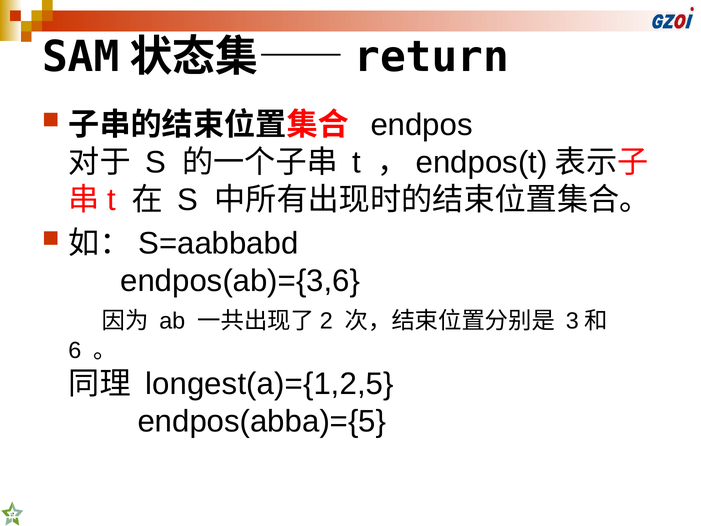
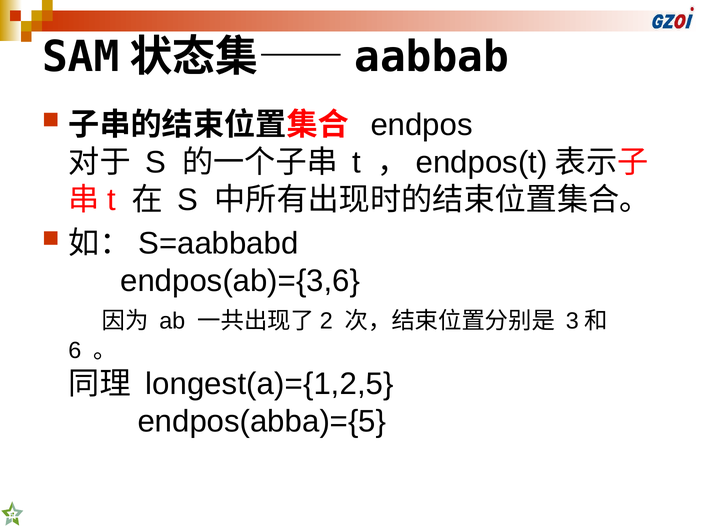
return: return -> aabbab
